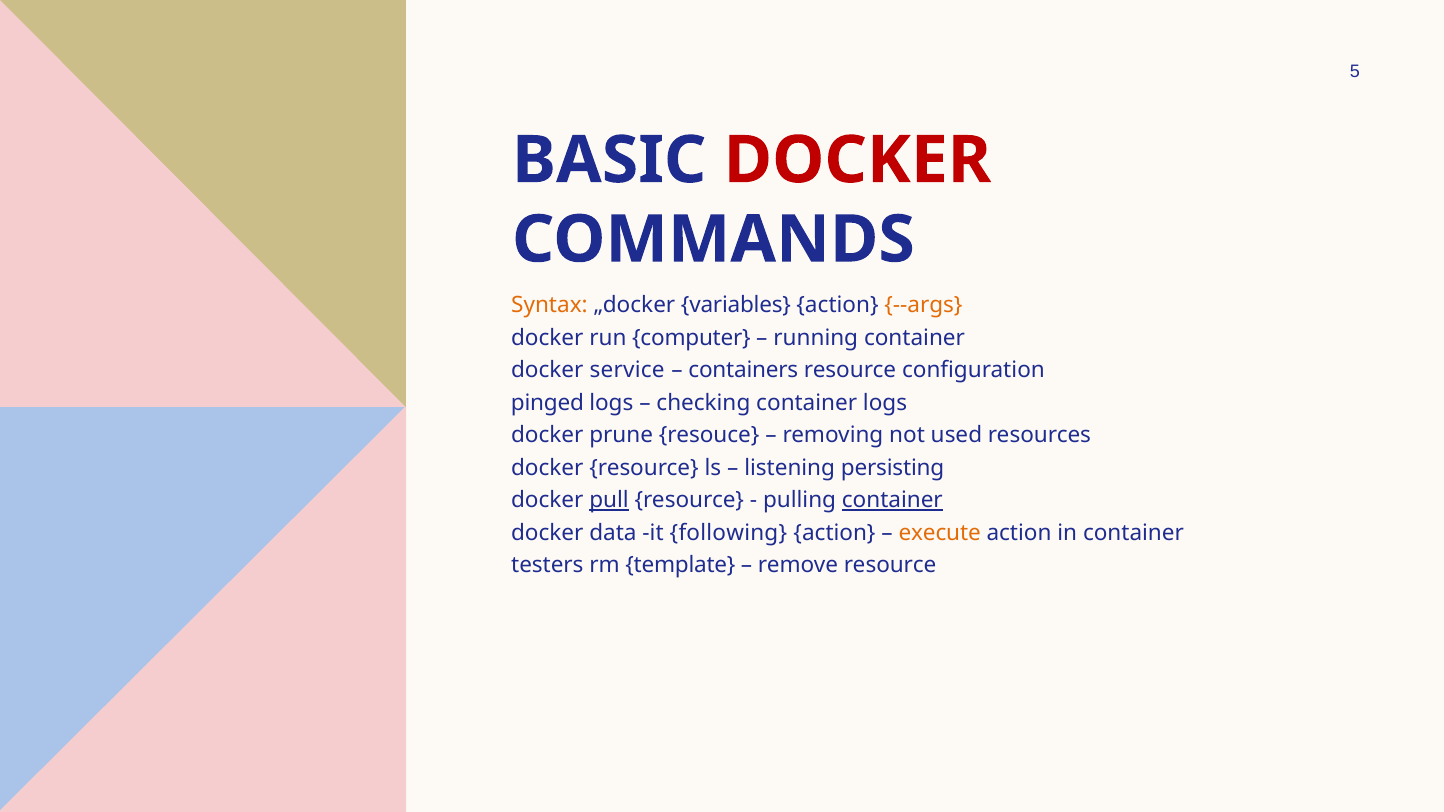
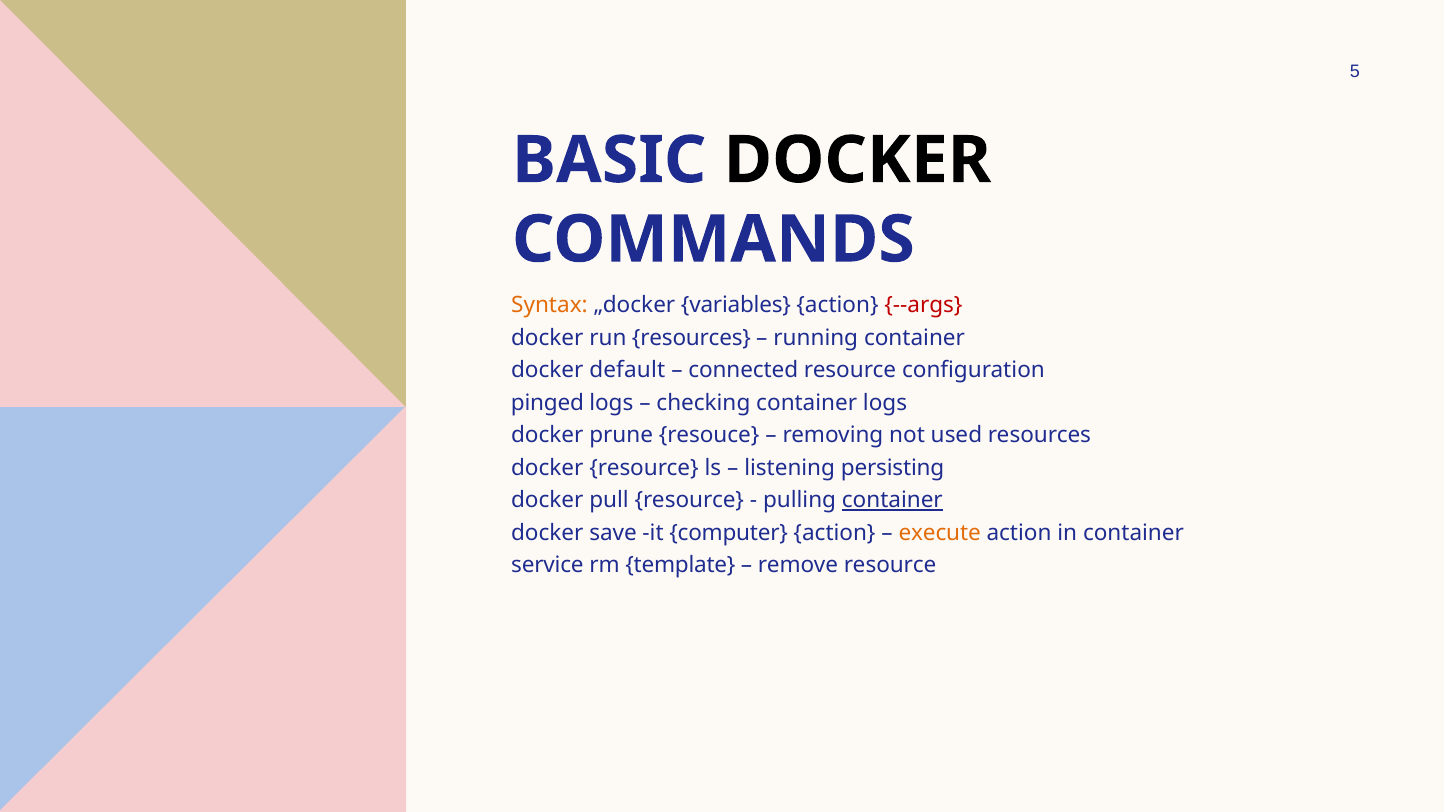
DOCKER at (857, 160) colour: red -> black
--args colour: orange -> red
run computer: computer -> resources
service: service -> default
containers: containers -> connected
pull underline: present -> none
data: data -> save
following: following -> computer
testers: testers -> service
